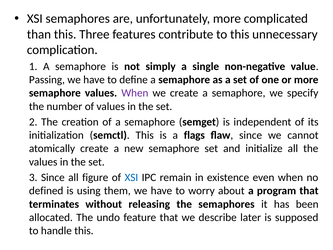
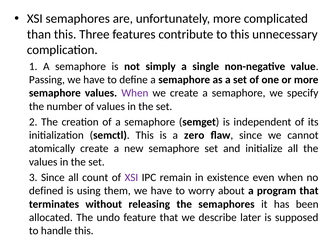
flags: flags -> zero
figure: figure -> count
XSI at (131, 177) colour: blue -> purple
